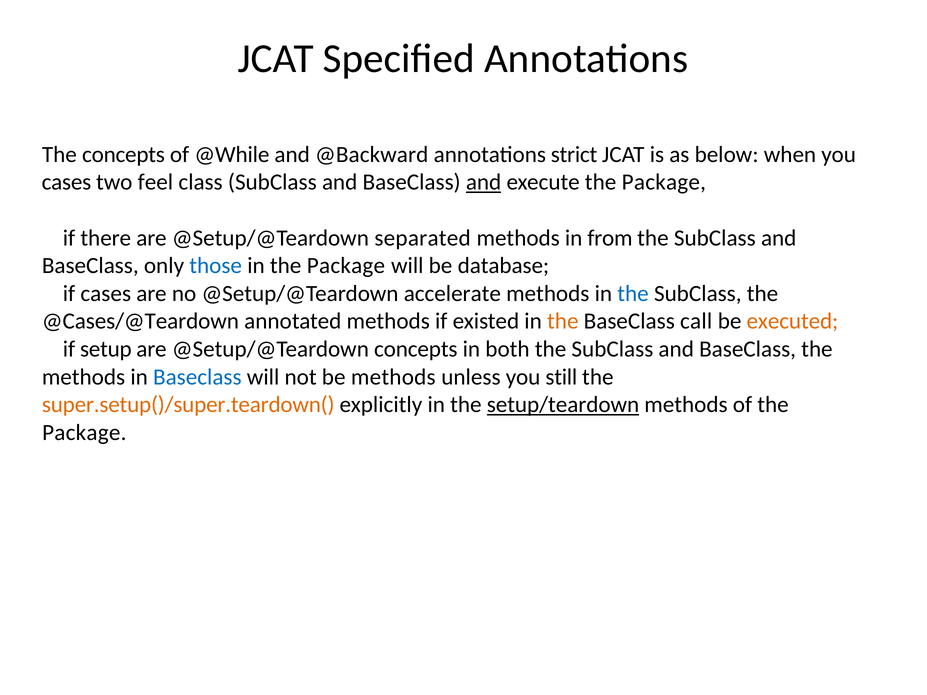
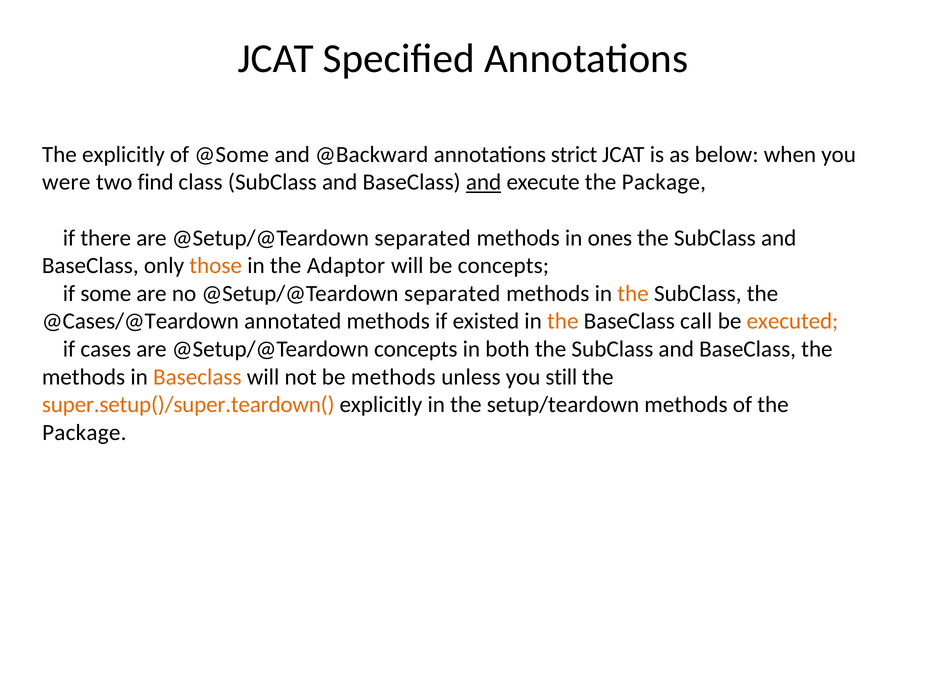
The concepts: concepts -> explicitly
@While: @While -> @Some
cases at (66, 182): cases -> were
feel: feel -> find
from: from -> ones
those colour: blue -> orange
in the Package: Package -> Adaptor
be database: database -> concepts
if cases: cases -> some
no @Setup/@Teardown accelerate: accelerate -> separated
the at (633, 294) colour: blue -> orange
setup: setup -> cases
Baseclass at (197, 377) colour: blue -> orange
setup/teardown underline: present -> none
